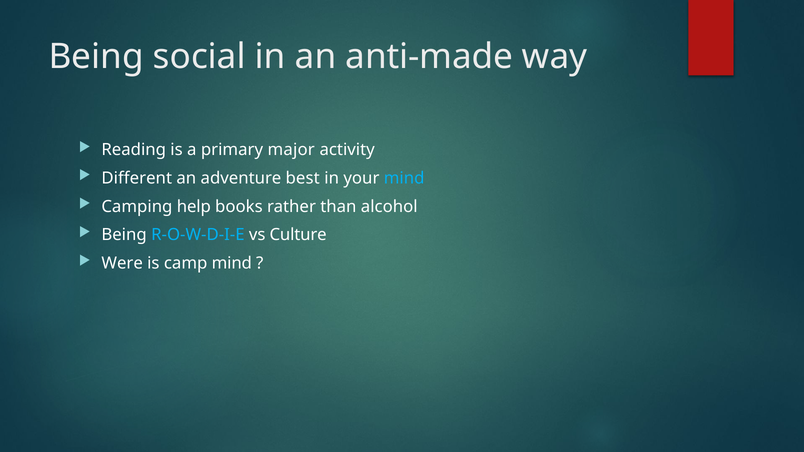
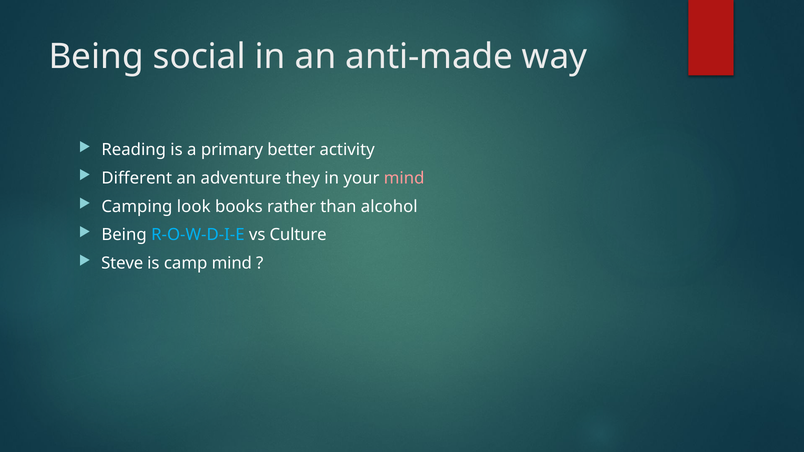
major: major -> better
best: best -> they
mind at (404, 178) colour: light blue -> pink
help: help -> look
Were: Were -> Steve
